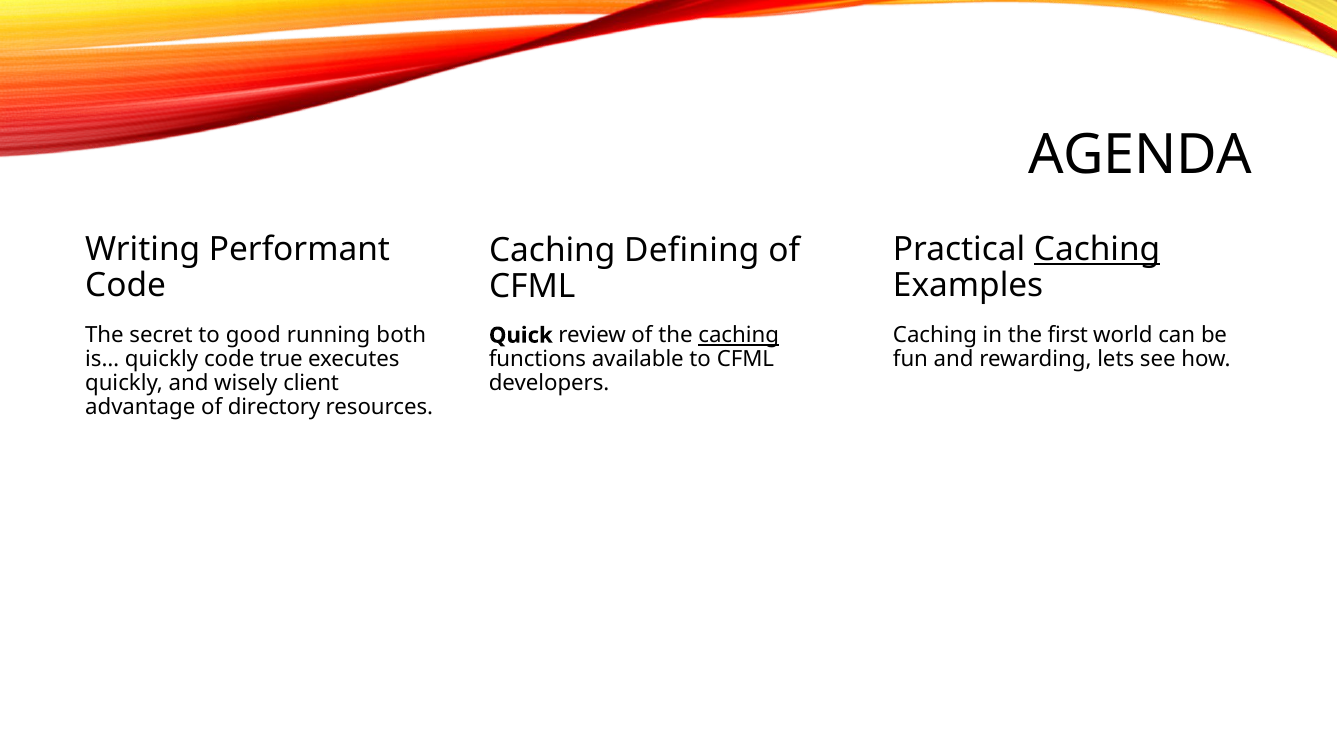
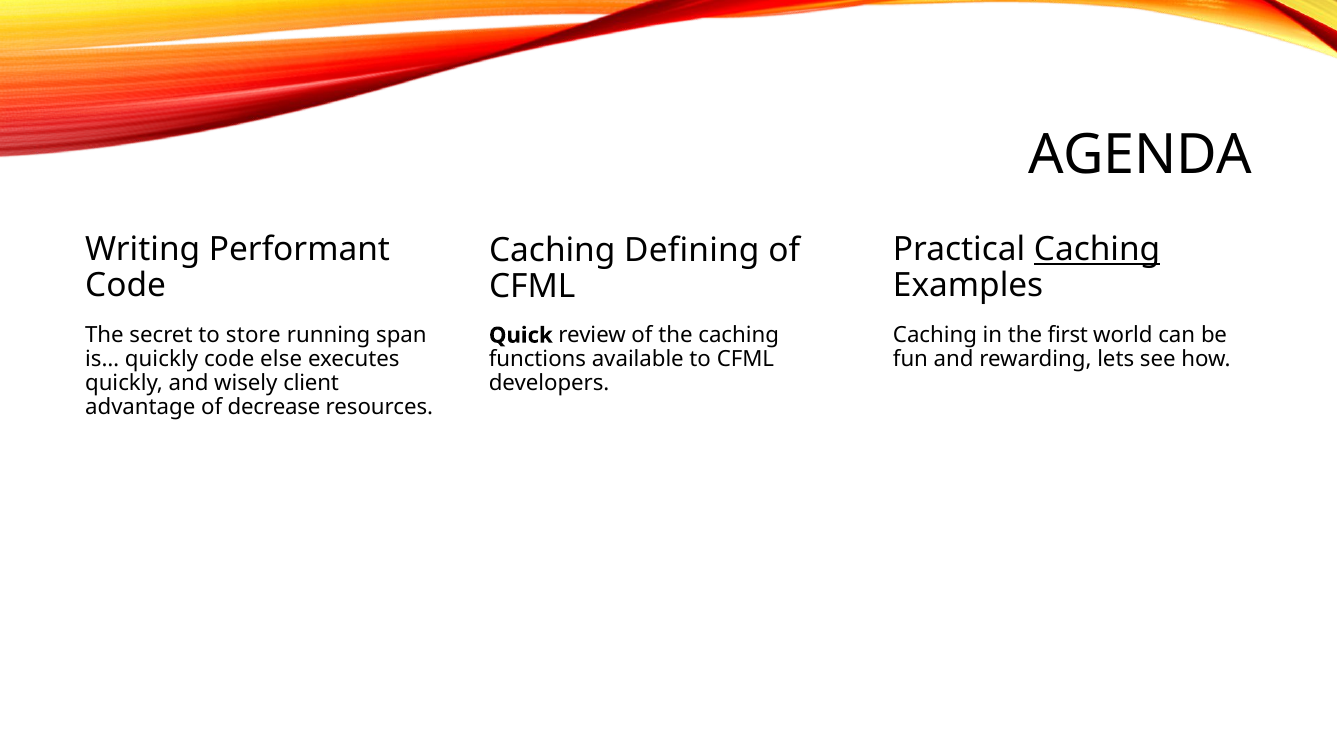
good: good -> store
both: both -> span
caching at (739, 335) underline: present -> none
true: true -> else
directory: directory -> decrease
